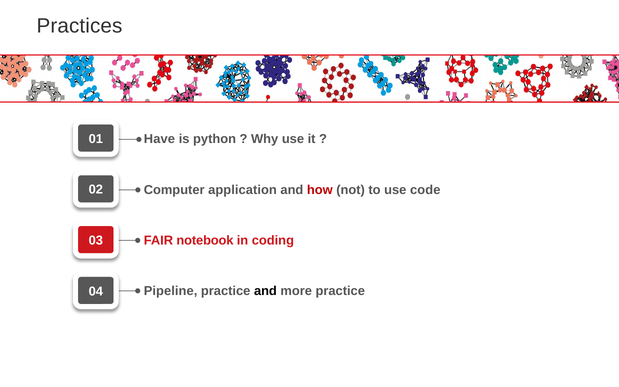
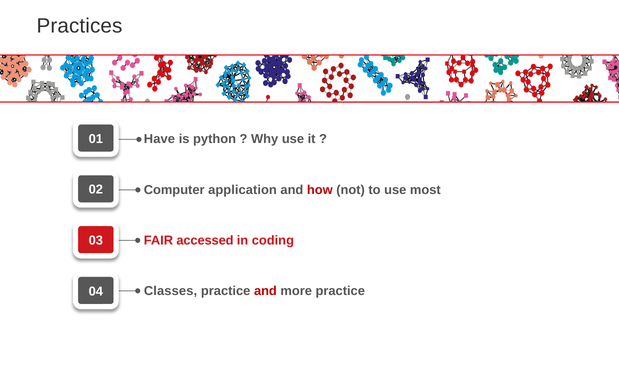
code: code -> most
notebook: notebook -> accessed
Pipeline: Pipeline -> Classes
and at (265, 291) colour: black -> red
